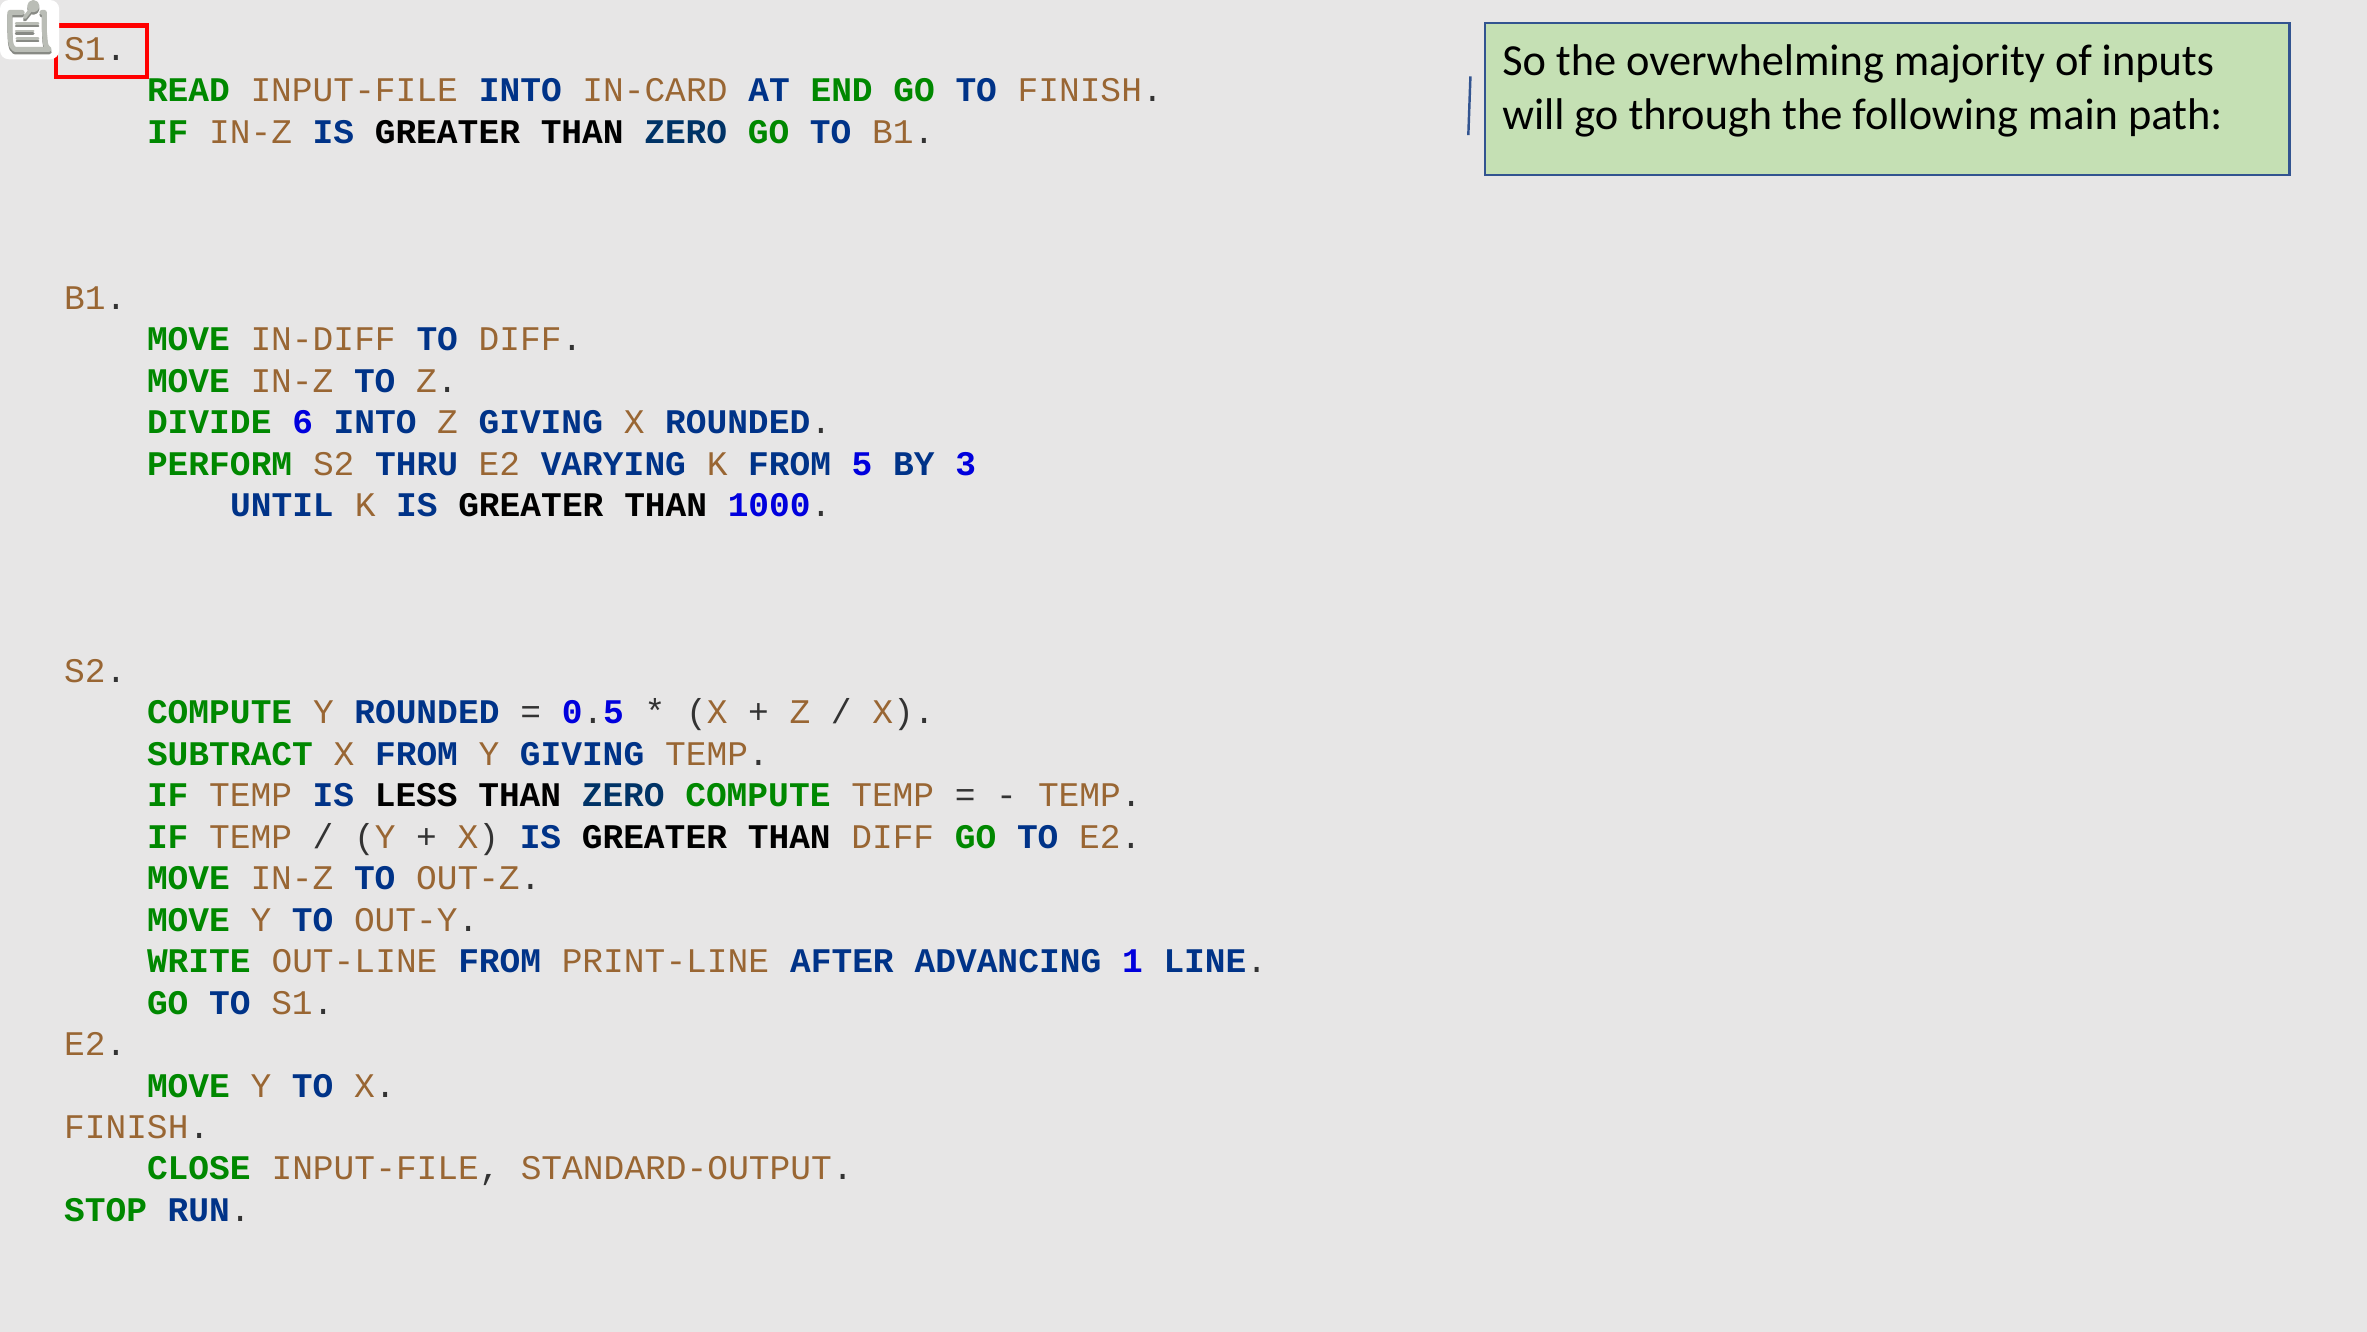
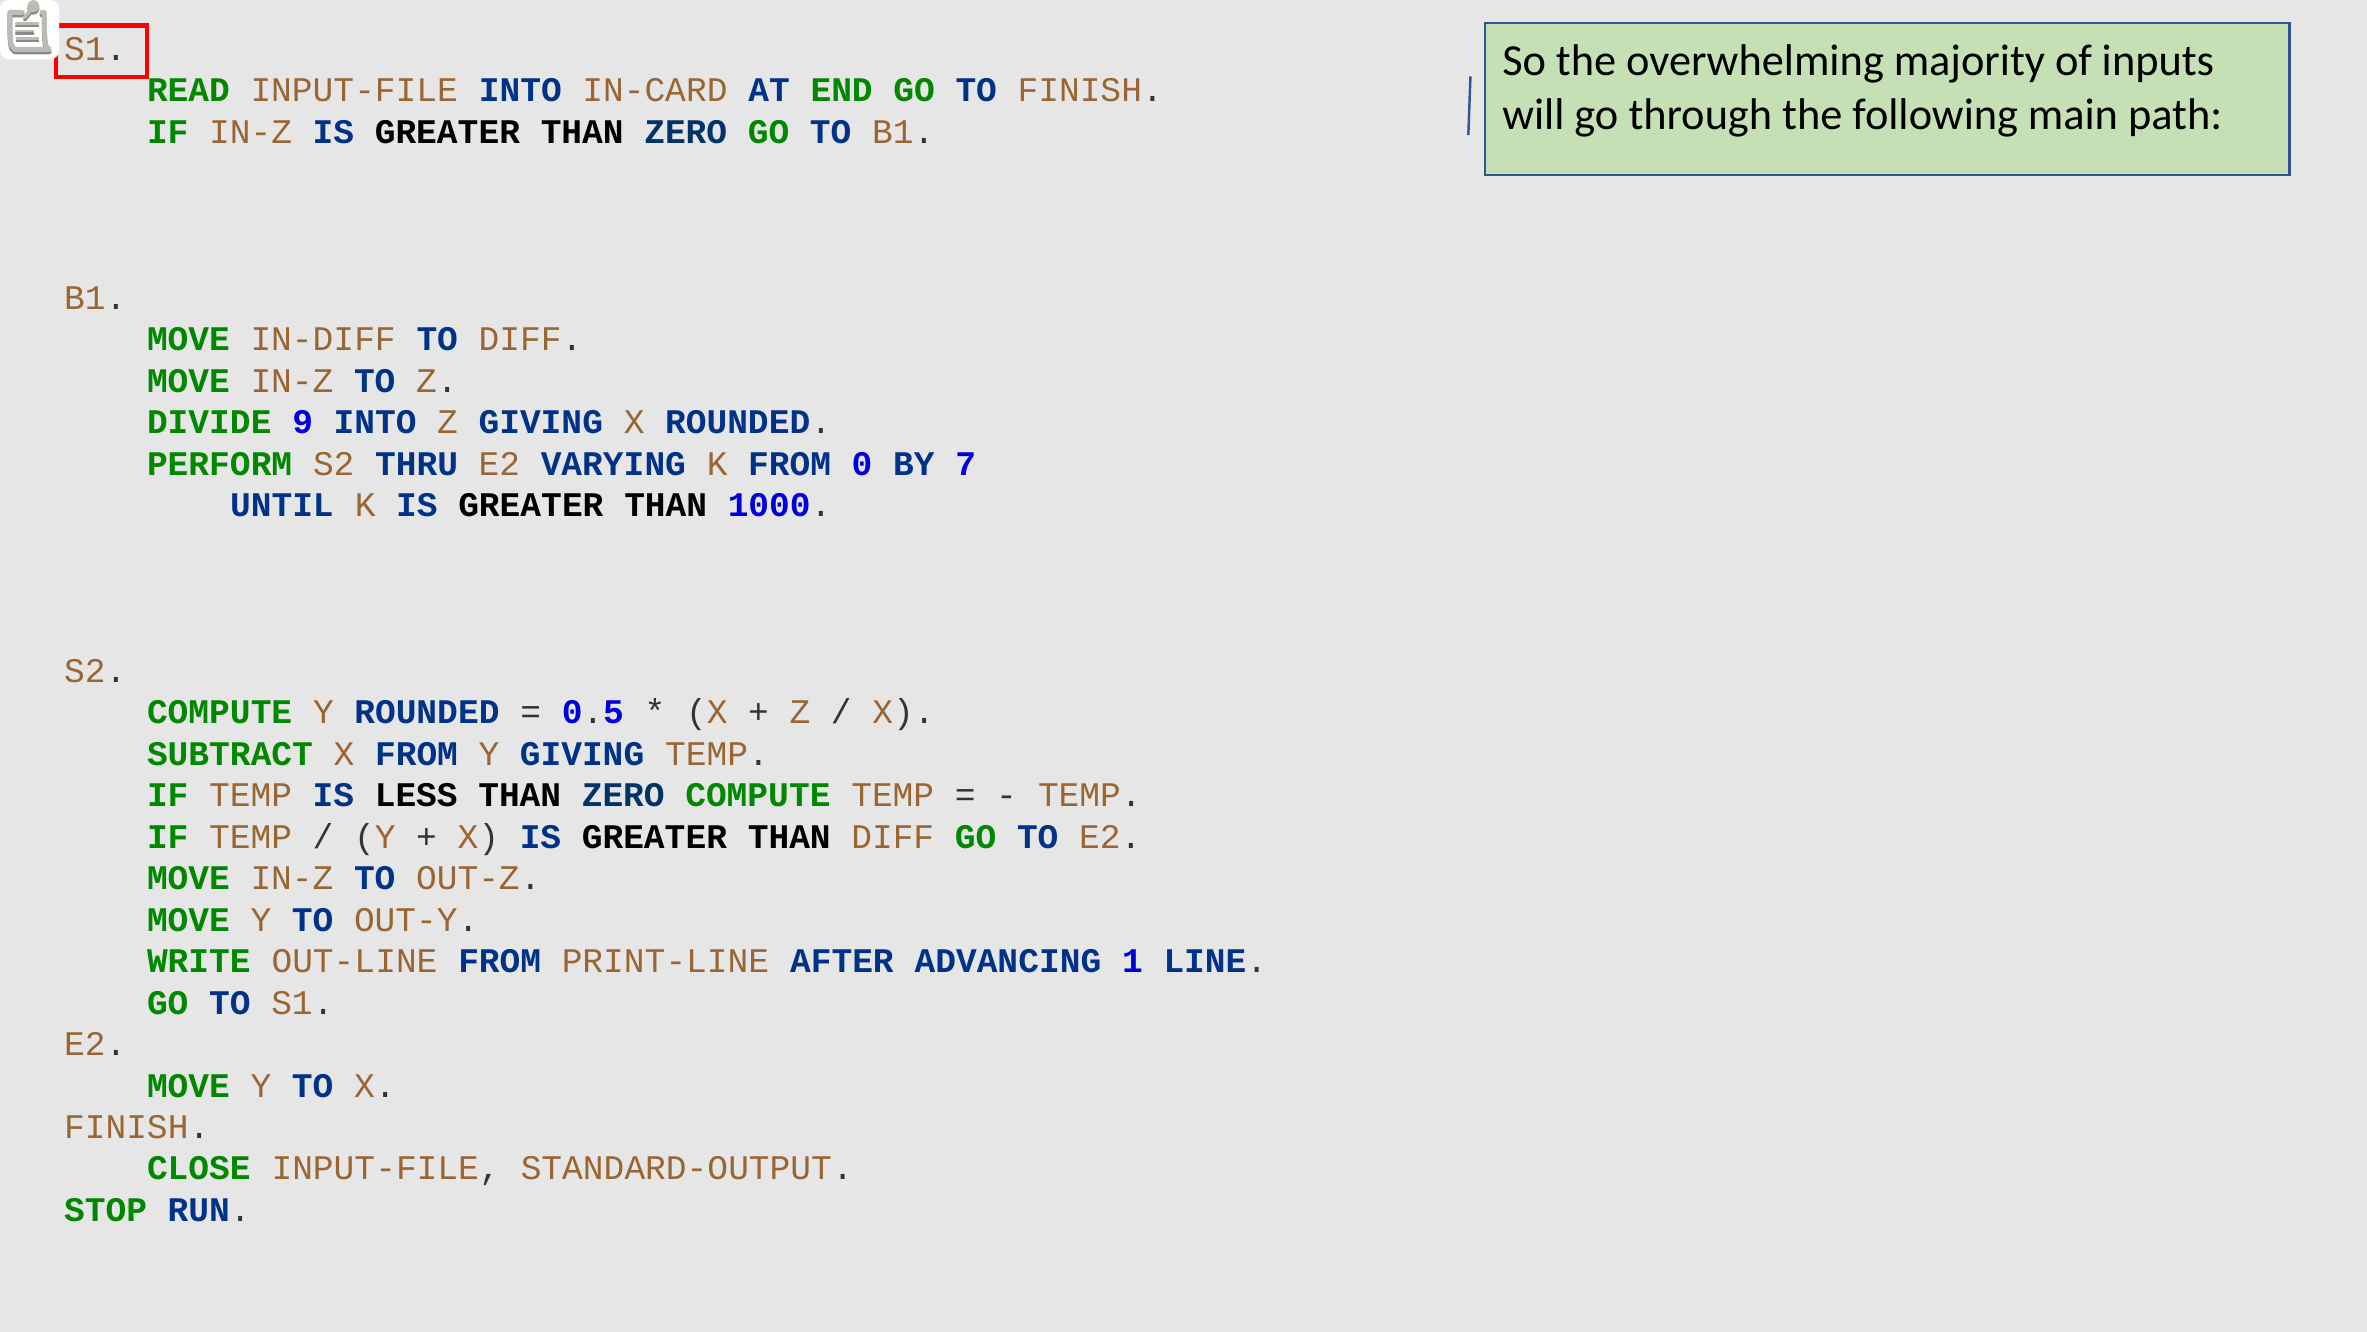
6: 6 -> 9
5: 5 -> 0
3: 3 -> 7
